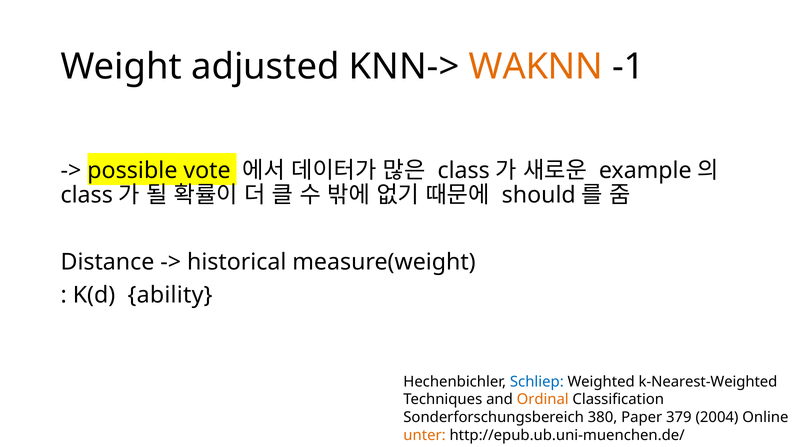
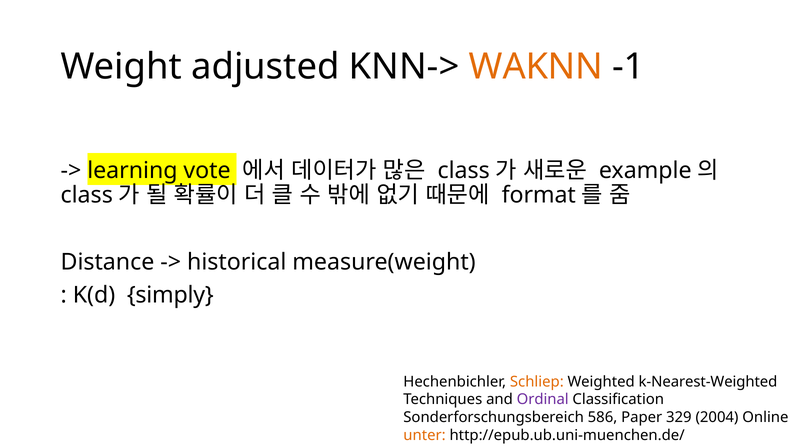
possible: possible -> learning
should: should -> format
ability: ability -> simply
Schliep colour: blue -> orange
Ordinal colour: orange -> purple
380: 380 -> 586
379: 379 -> 329
